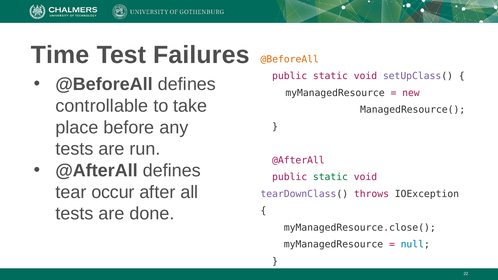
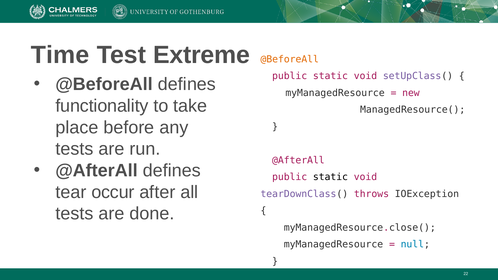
Failures: Failures -> Extreme
controllable: controllable -> functionality
static at (330, 177) colour: green -> black
